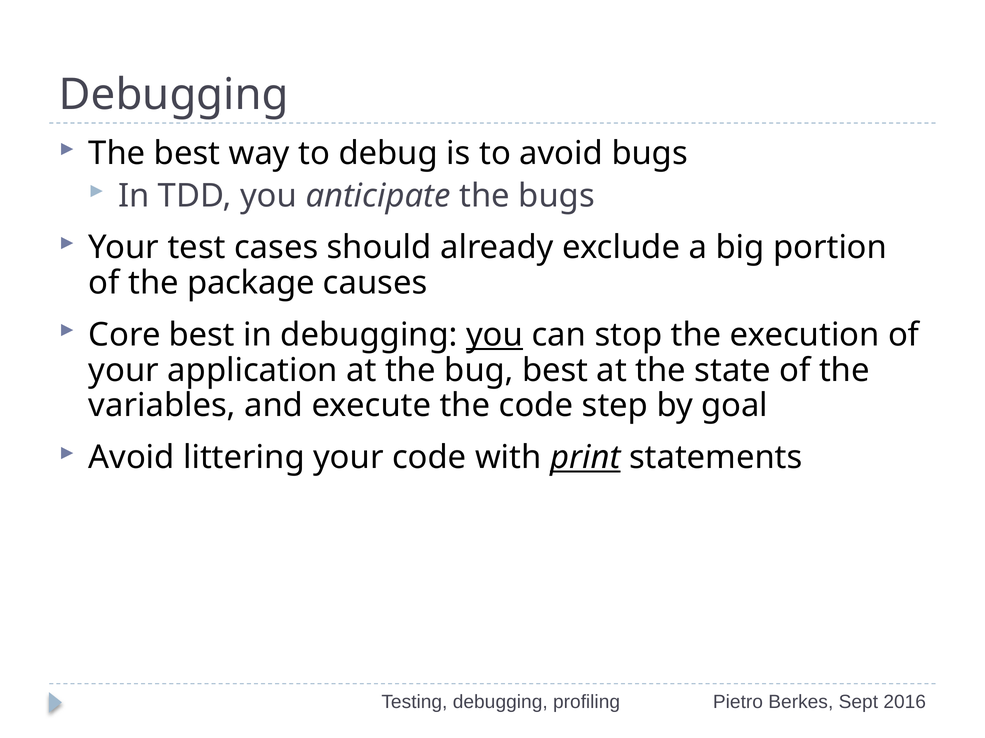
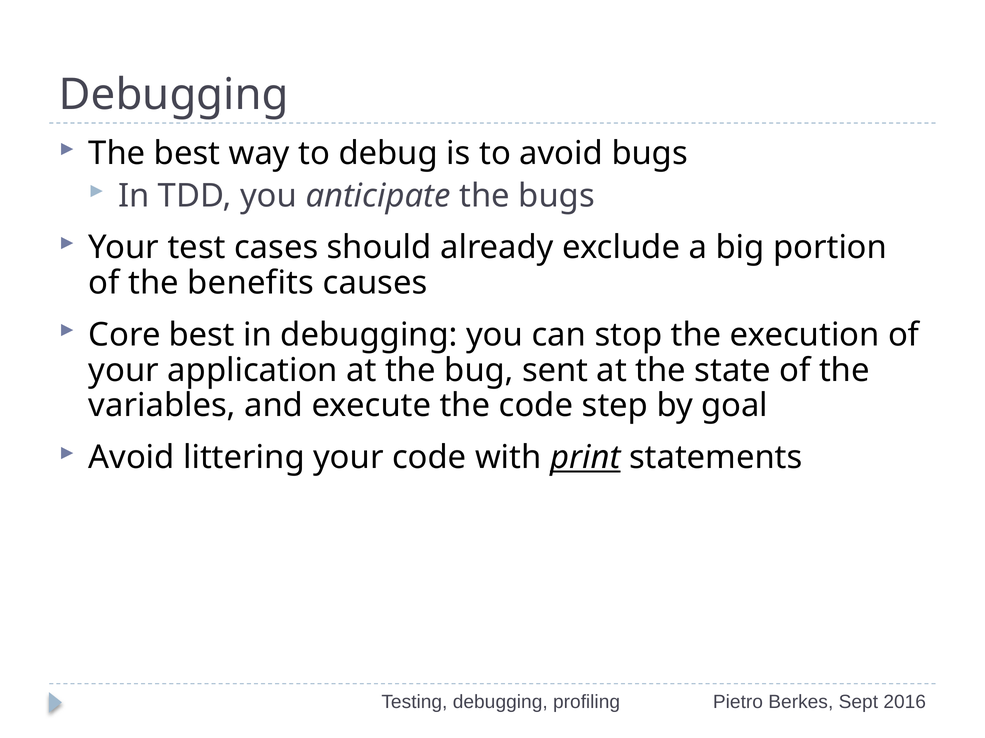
package: package -> benefits
you at (495, 335) underline: present -> none
bug best: best -> sent
